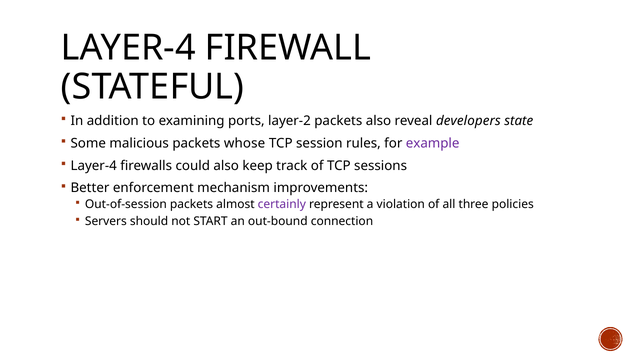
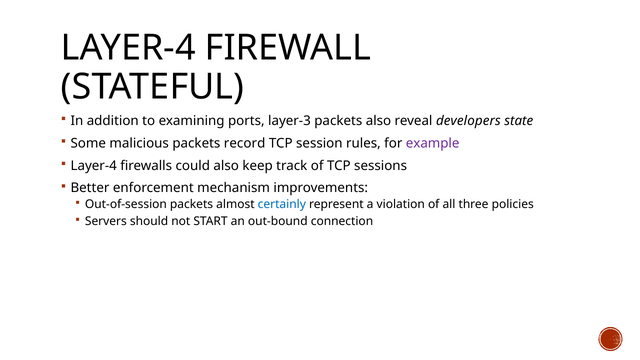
layer-2: layer-2 -> layer-3
whose: whose -> record
certainly colour: purple -> blue
